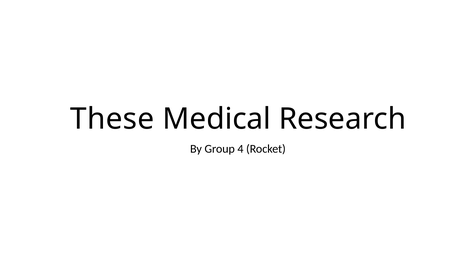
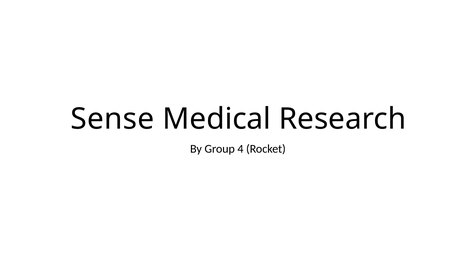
These: These -> Sense
